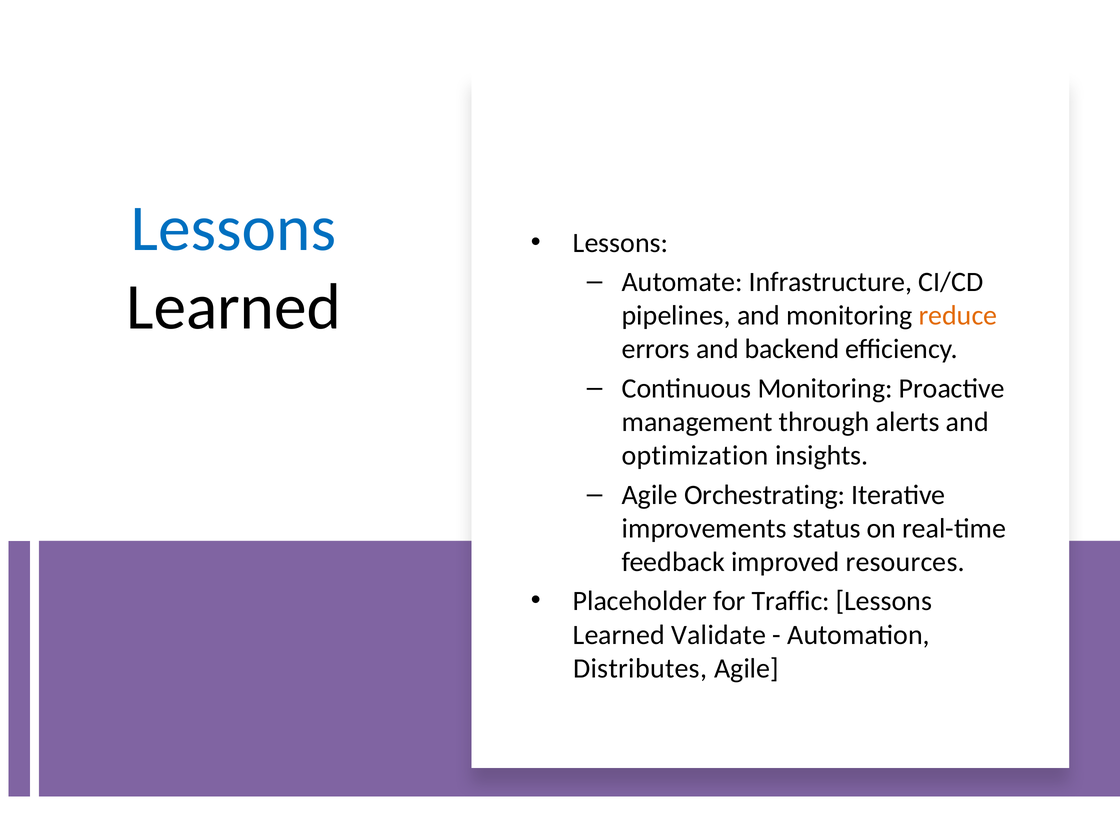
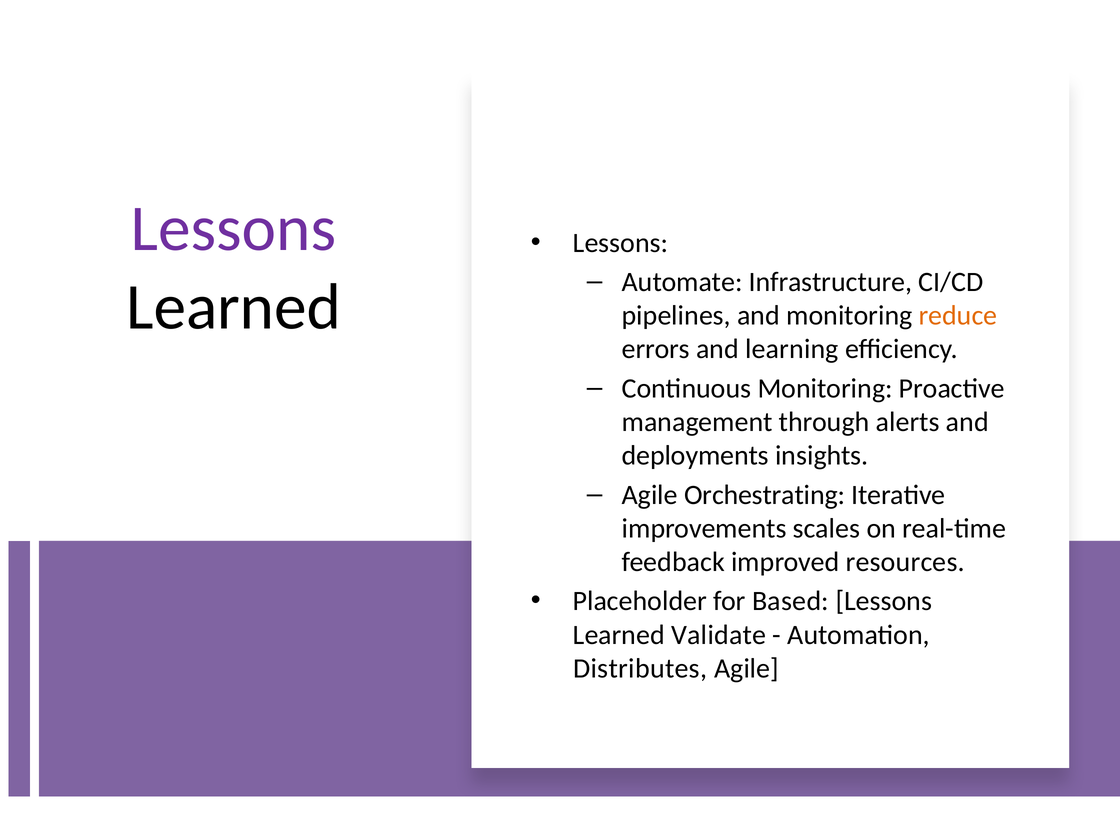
Lessons at (234, 229) colour: blue -> purple
backend: backend -> learning
optimization: optimization -> deployments
status: status -> scales
Traffic: Traffic -> Based
